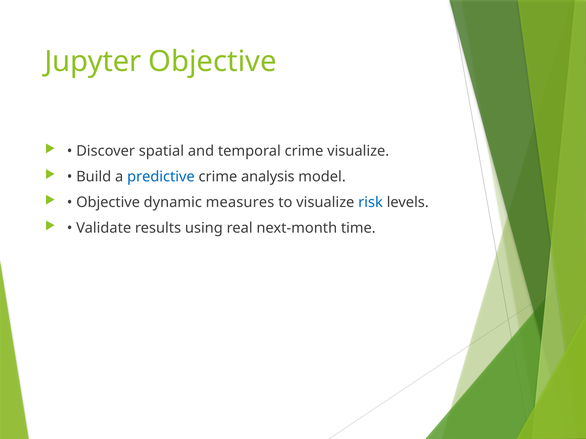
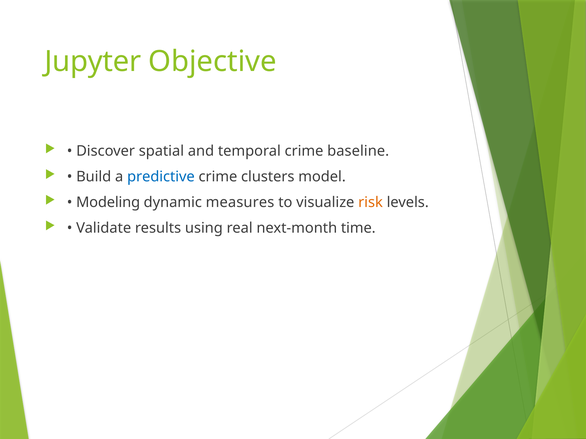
crime visualize: visualize -> baseline
analysis: analysis -> clusters
Objective at (108, 203): Objective -> Modeling
risk colour: blue -> orange
